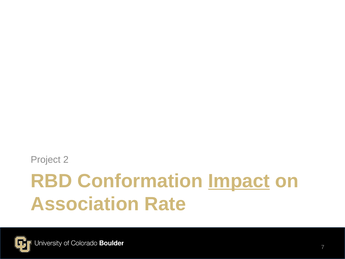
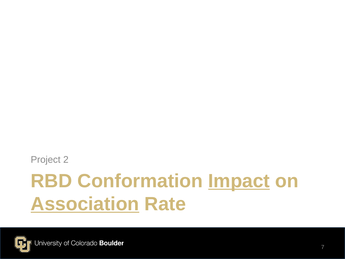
Association underline: none -> present
